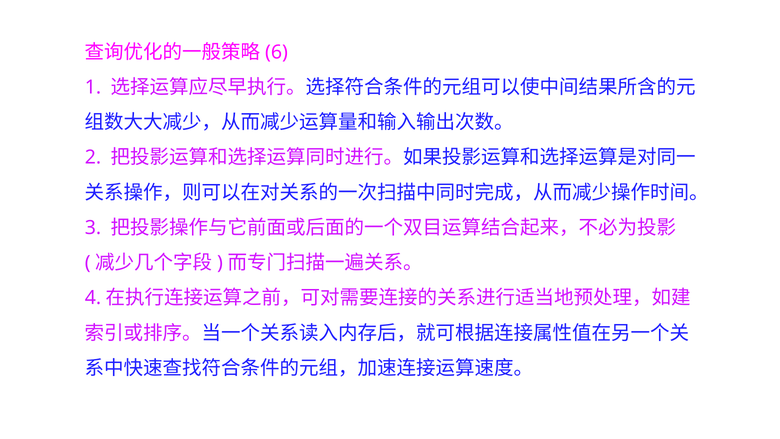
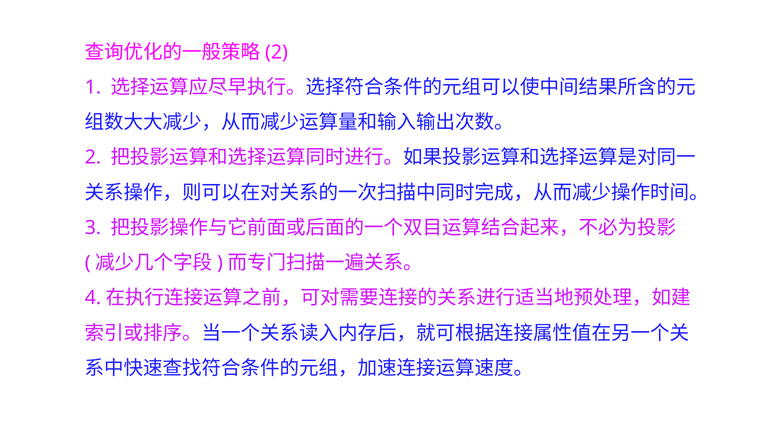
6 at (276, 52): 6 -> 2
